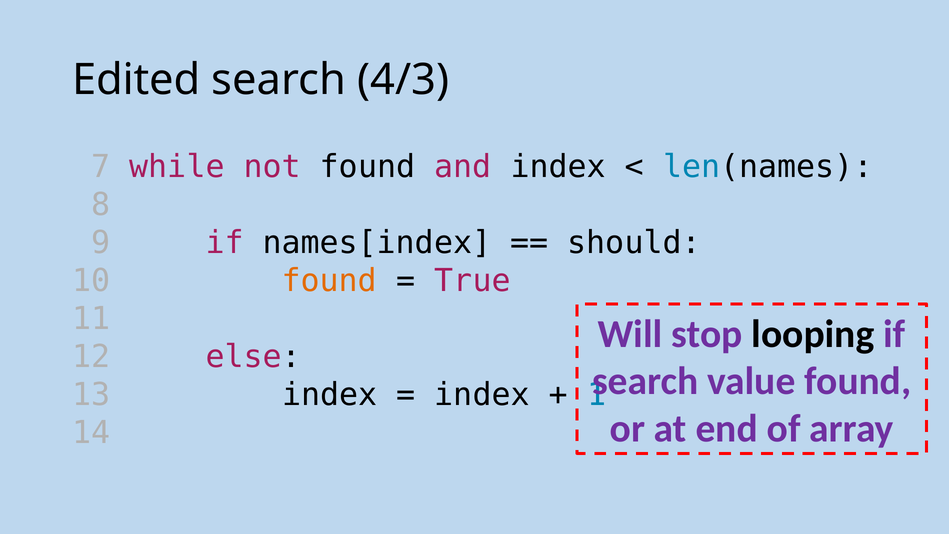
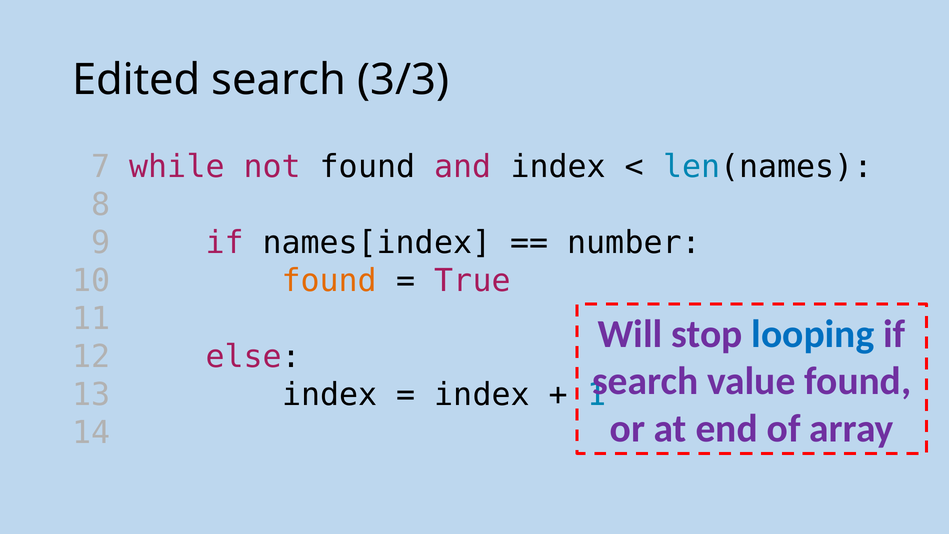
4/3: 4/3 -> 3/3
should: should -> number
looping colour: black -> blue
